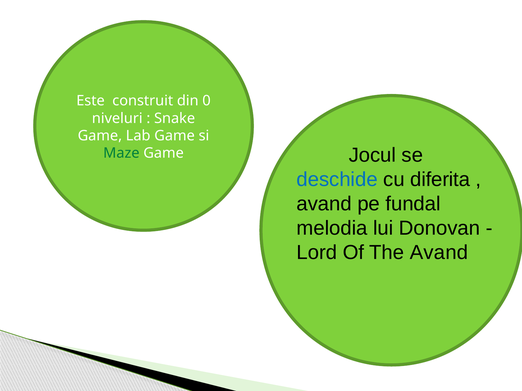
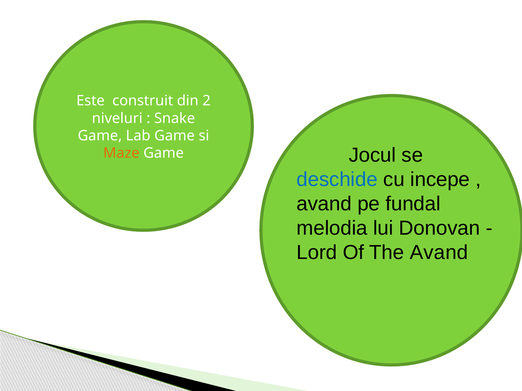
0: 0 -> 2
Maze colour: green -> orange
diferita: diferita -> incepe
